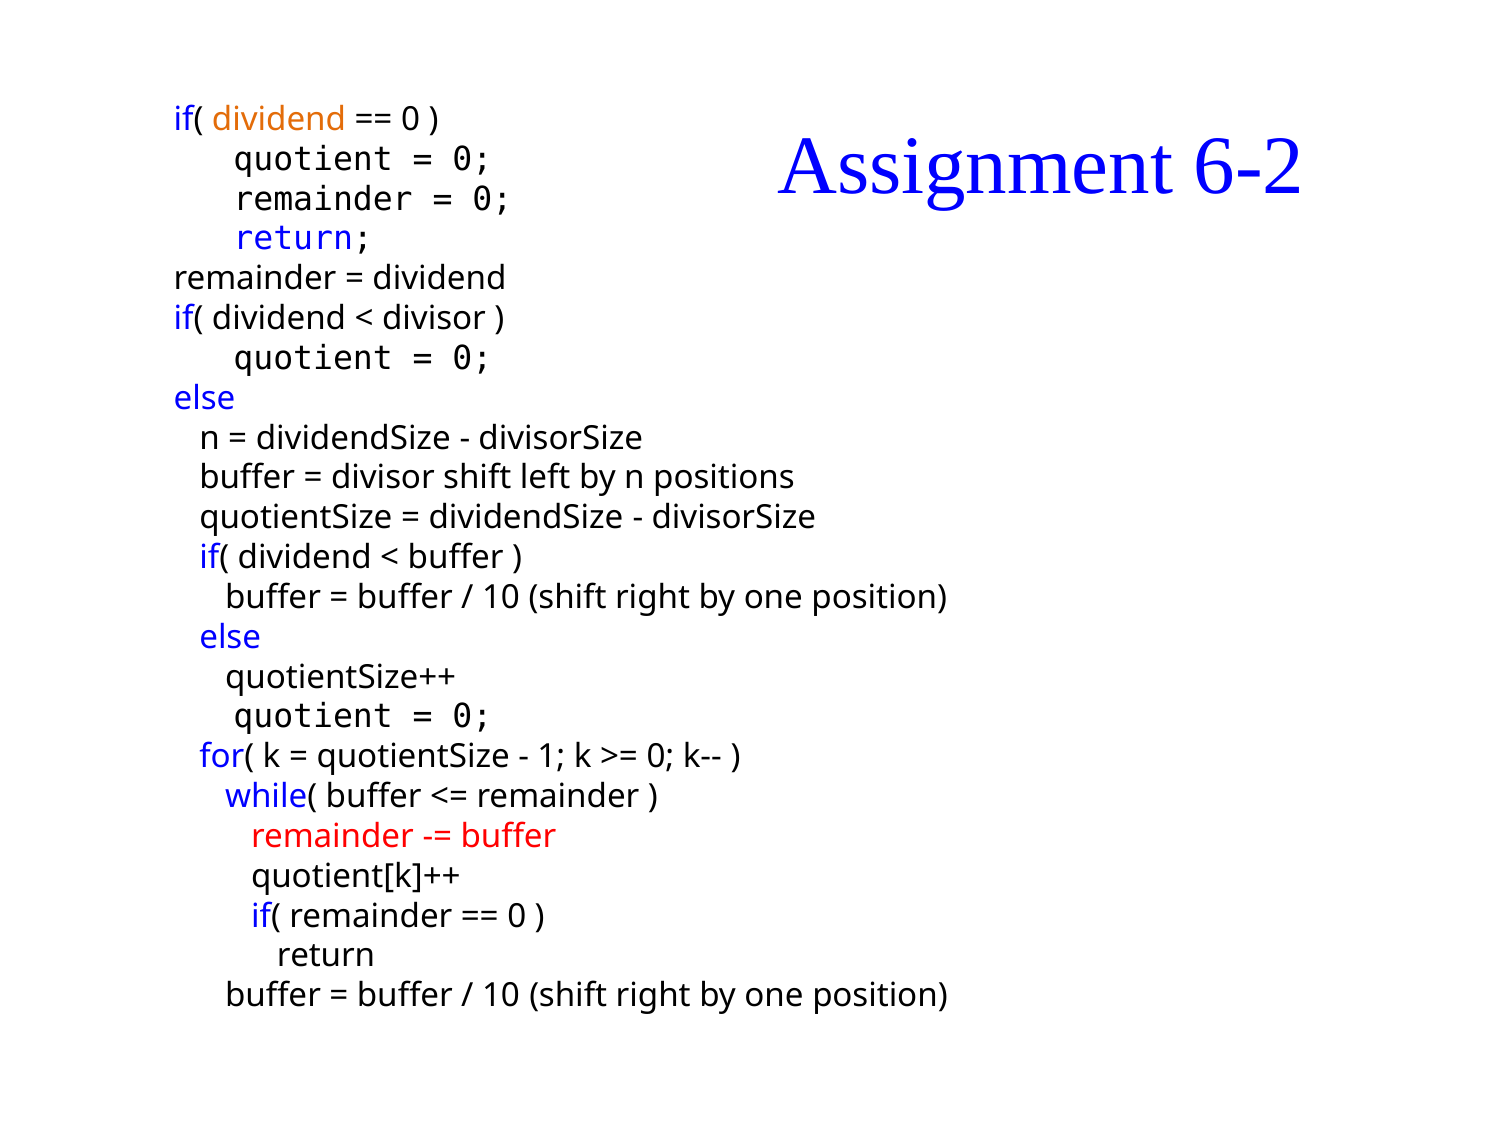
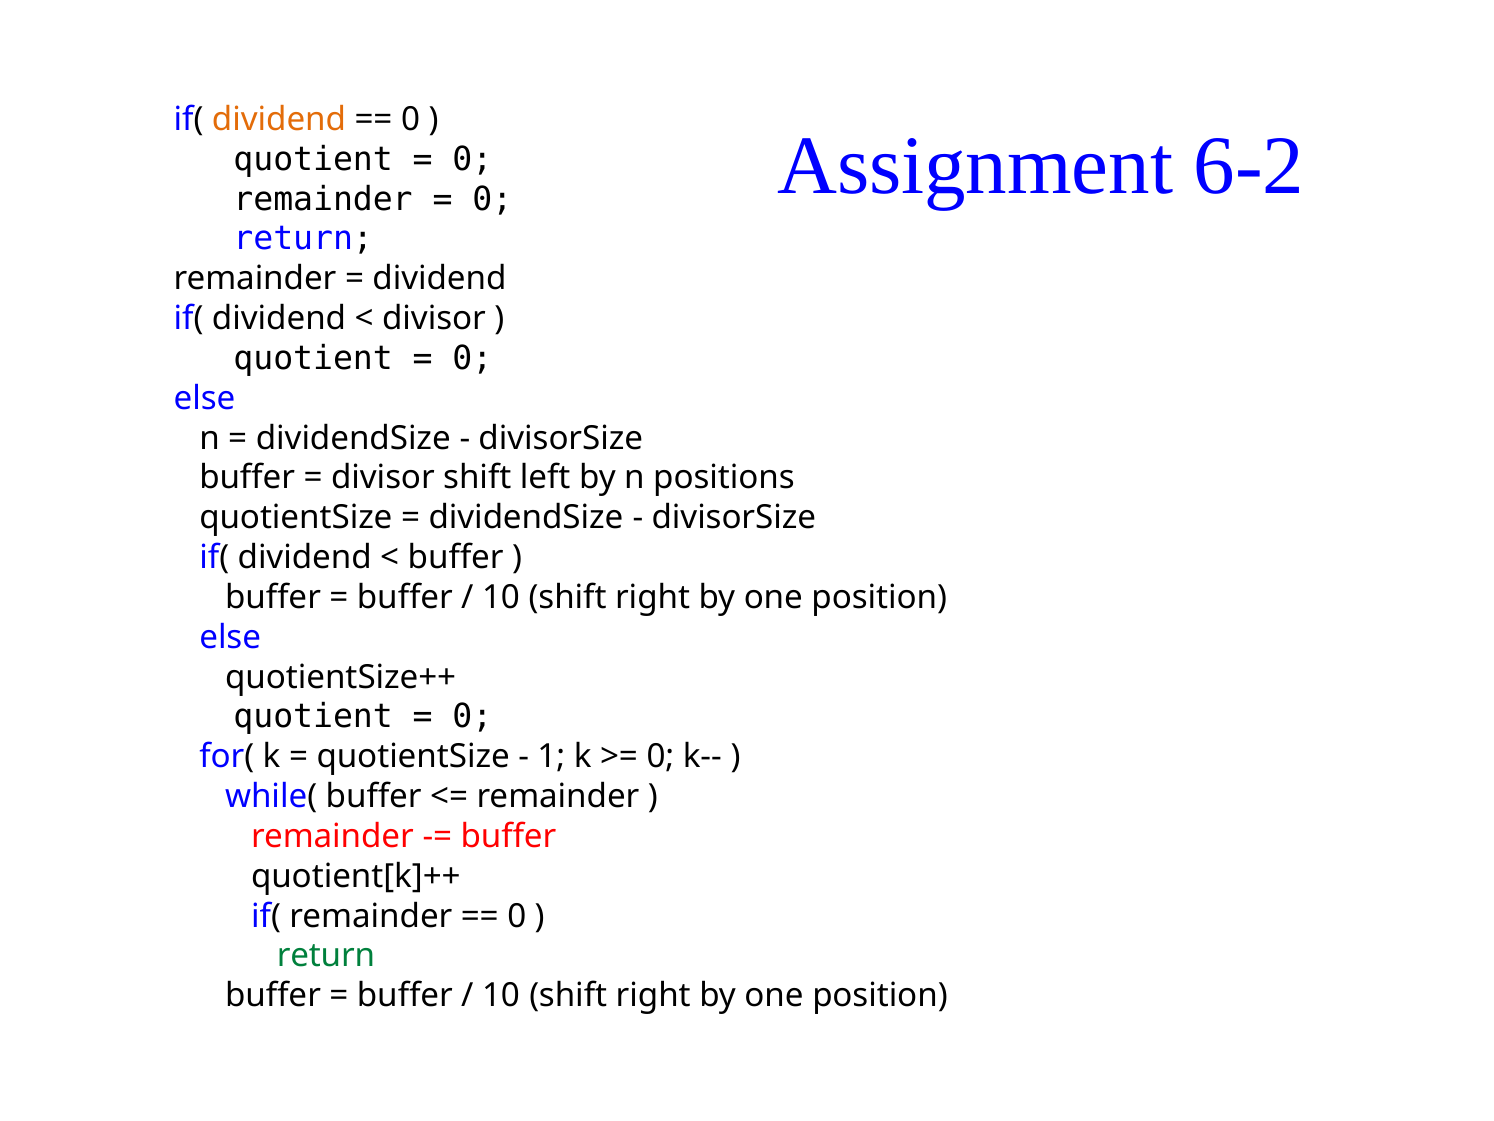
return at (326, 956) colour: black -> green
